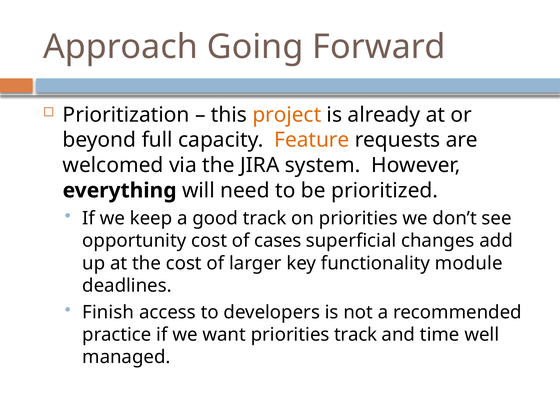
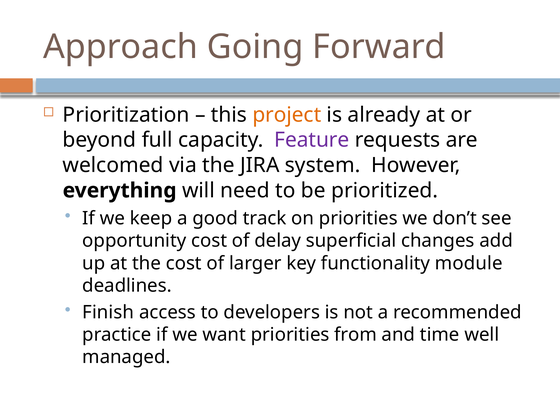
Feature colour: orange -> purple
cases: cases -> delay
priorities track: track -> from
